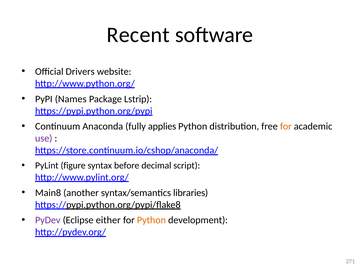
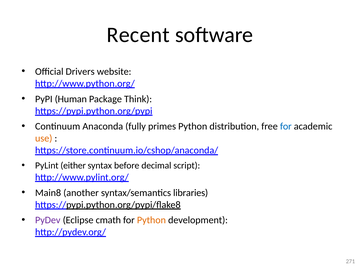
Names: Names -> Human
Lstrip: Lstrip -> Think
applies: applies -> primes
for at (286, 126) colour: orange -> blue
use colour: purple -> orange
figure: figure -> either
either: either -> cmath
